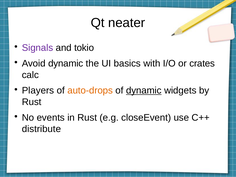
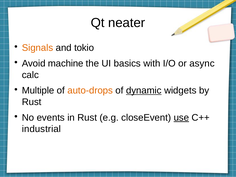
Signals colour: purple -> orange
Avoid dynamic: dynamic -> machine
crates: crates -> async
Players: Players -> Multiple
use underline: none -> present
distribute: distribute -> industrial
